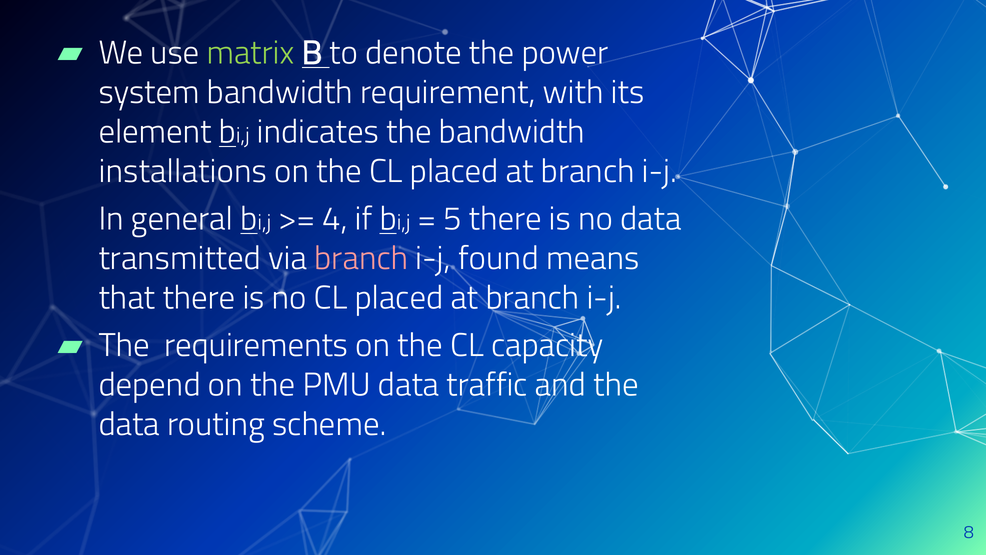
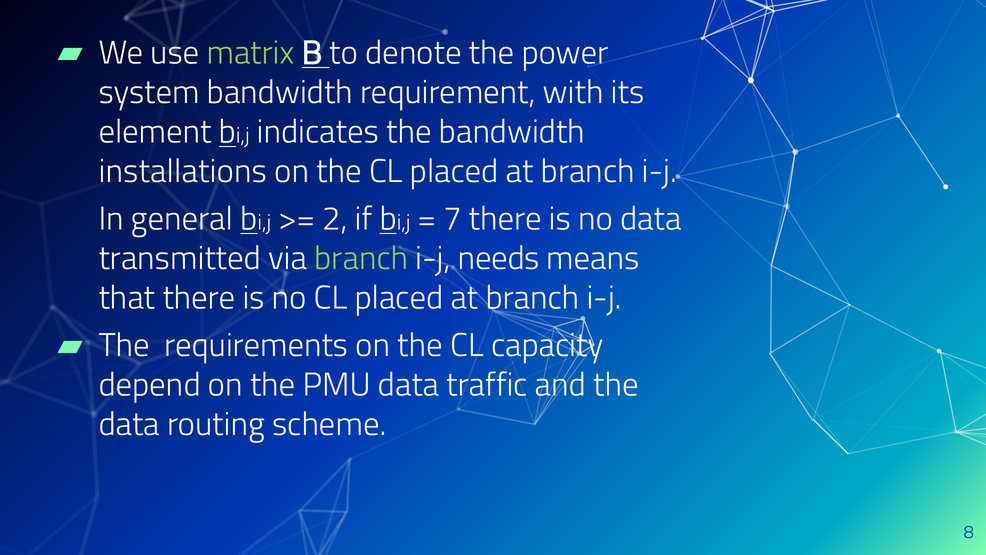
4: 4 -> 2
5: 5 -> 7
branch at (361, 258) colour: pink -> light green
found: found -> needs
